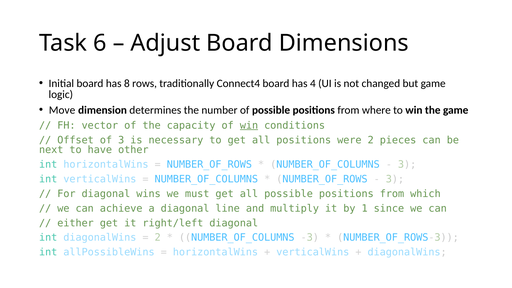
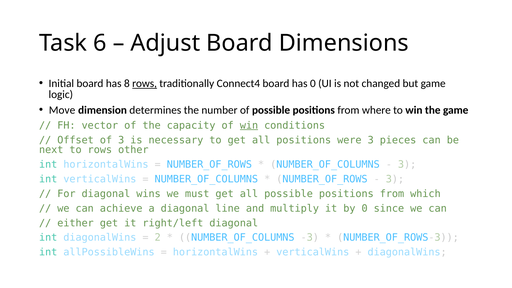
rows at (145, 84) underline: none -> present
has 4: 4 -> 0
were 2: 2 -> 3
to have: have -> rows
by 1: 1 -> 0
